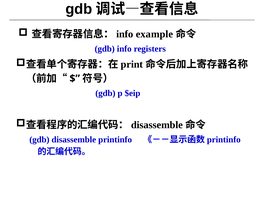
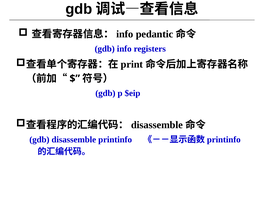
example: example -> pedantic
